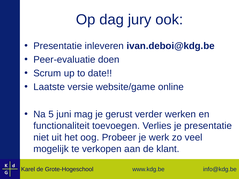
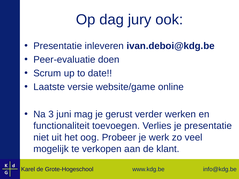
5: 5 -> 3
